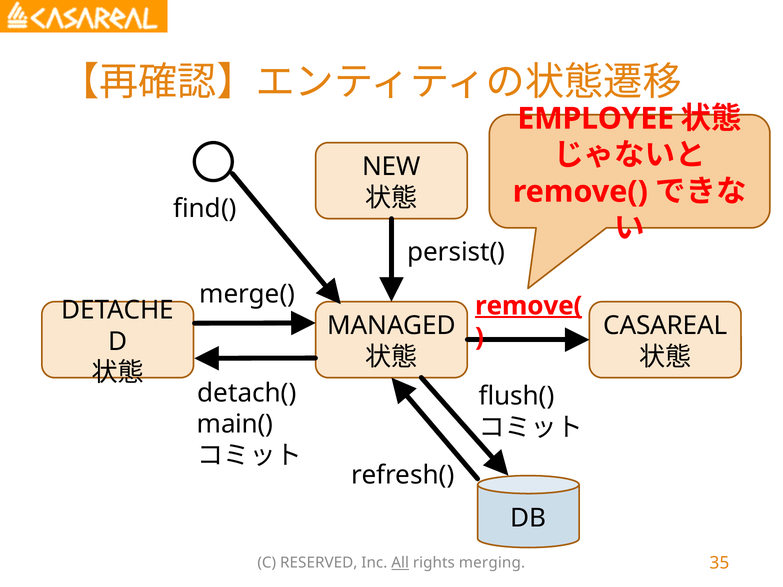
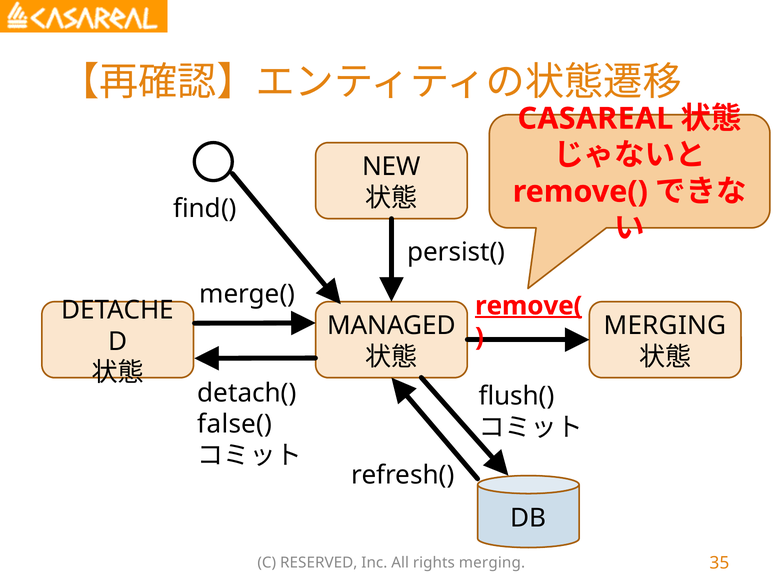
EMPLOYEE: EMPLOYEE -> CASAREAL
CASAREAL at (665, 326): CASAREAL -> MERGING
main(: main( -> false(
All underline: present -> none
